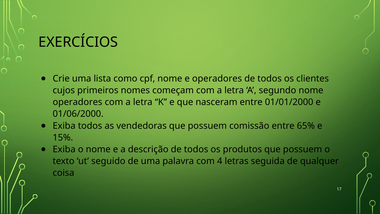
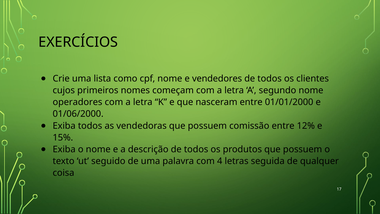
e operadores: operadores -> vendedores
65%: 65% -> 12%
